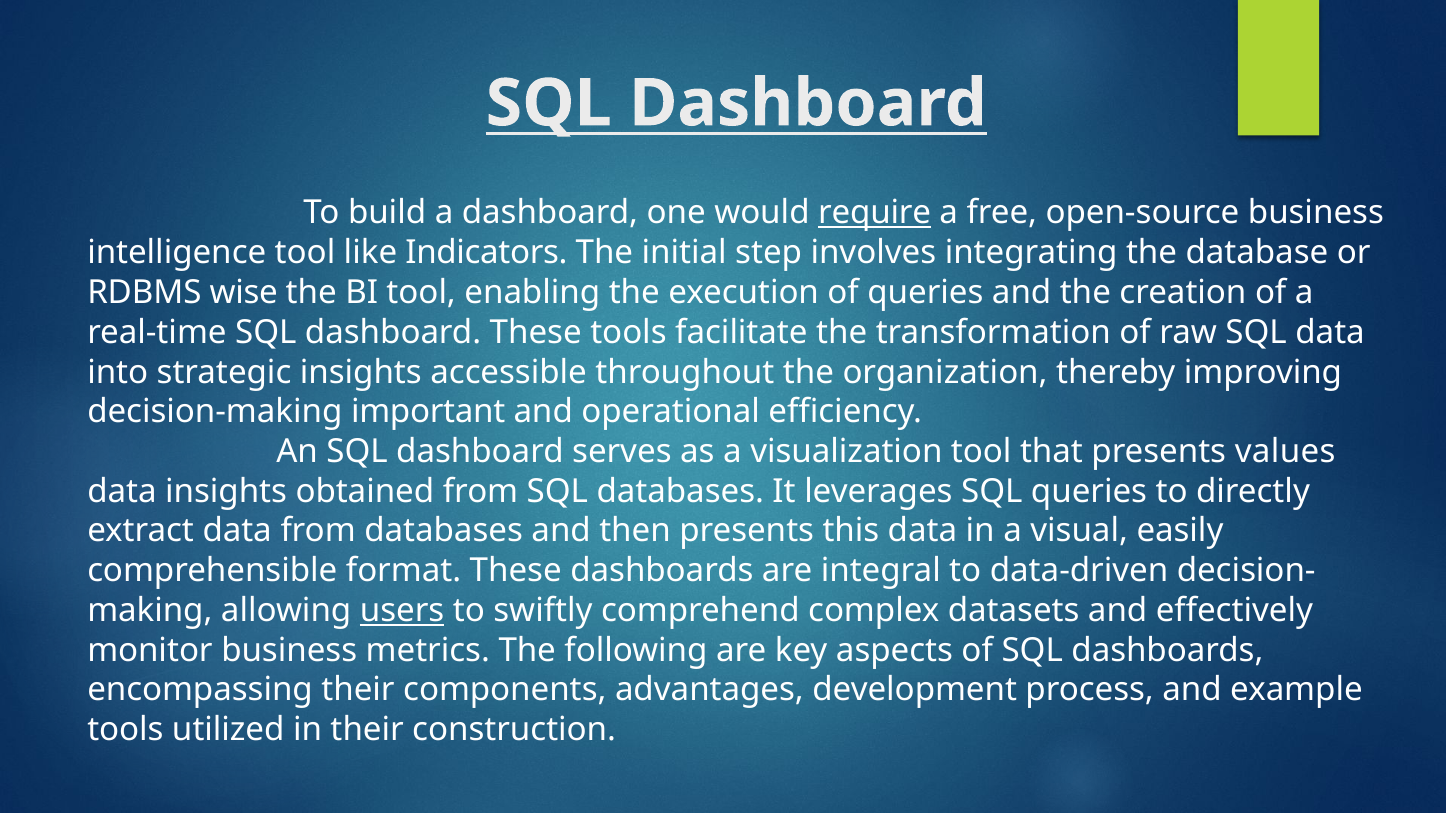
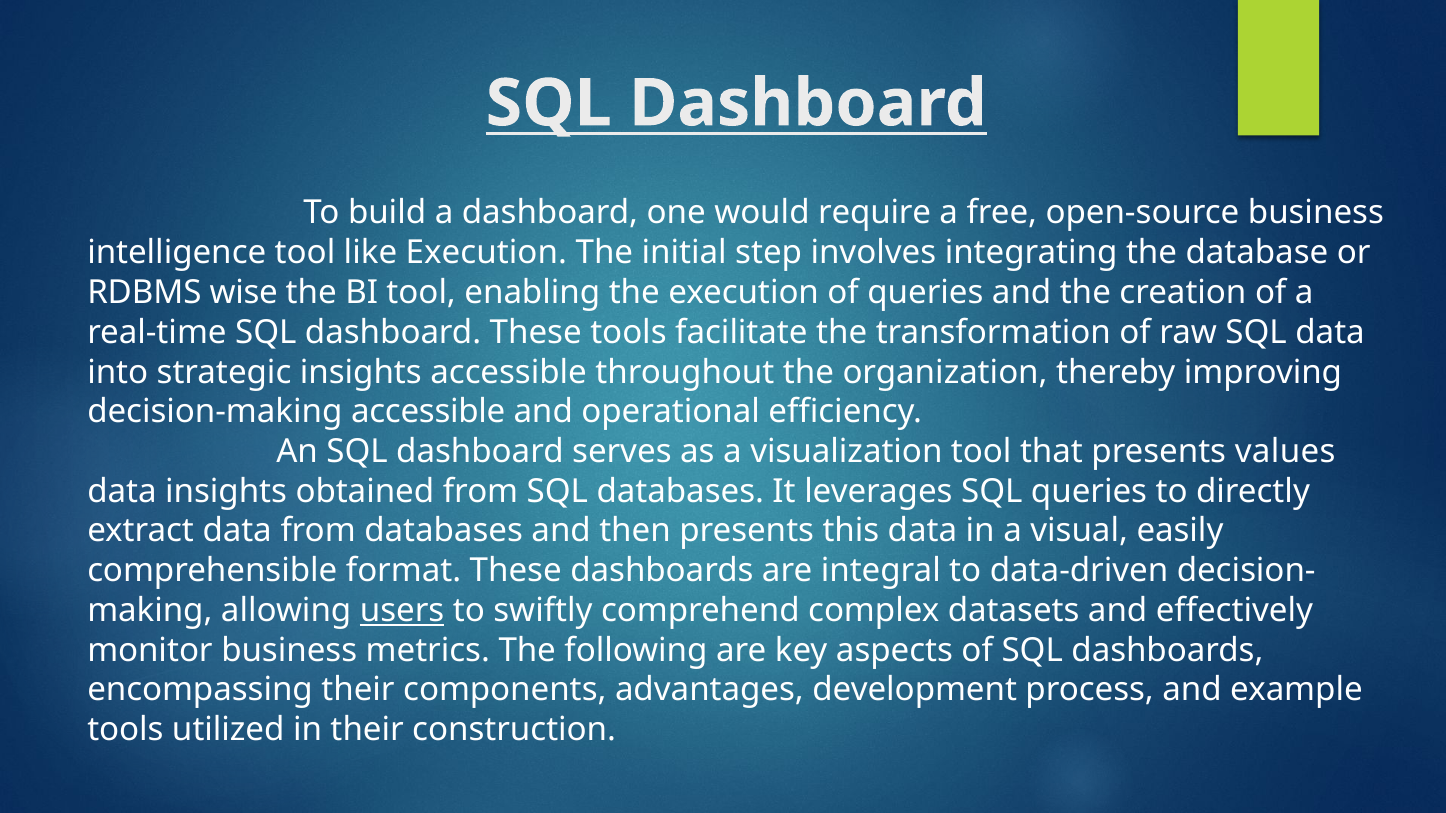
require underline: present -> none
like Indicators: Indicators -> Execution
decision-making important: important -> accessible
